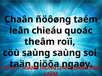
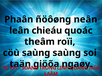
Chaân: Chaân -> Phaân
taém: taém -> neân
